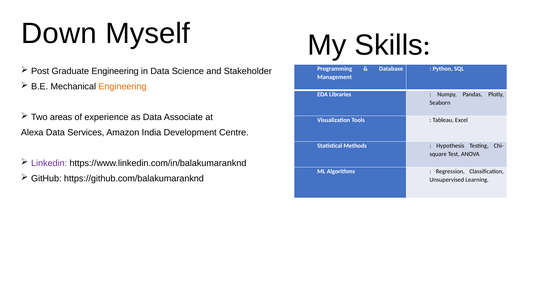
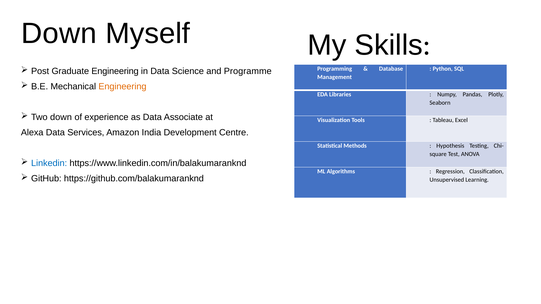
Stakeholder: Stakeholder -> Programme
Two areas: areas -> down
Linkedin colour: purple -> blue
